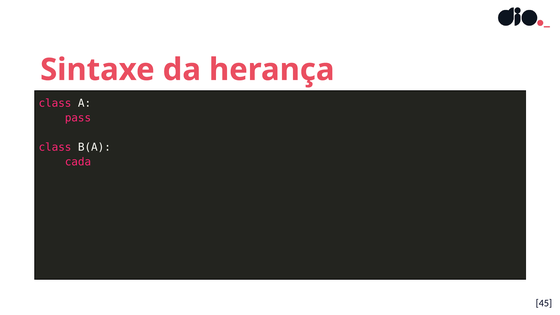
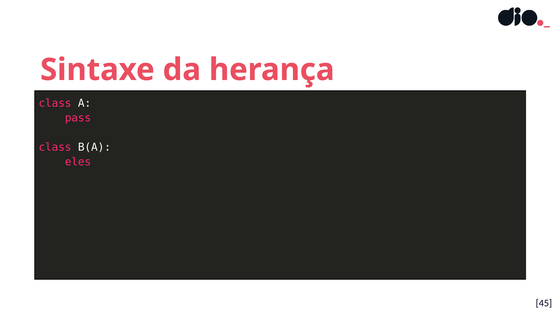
cada: cada -> eles
